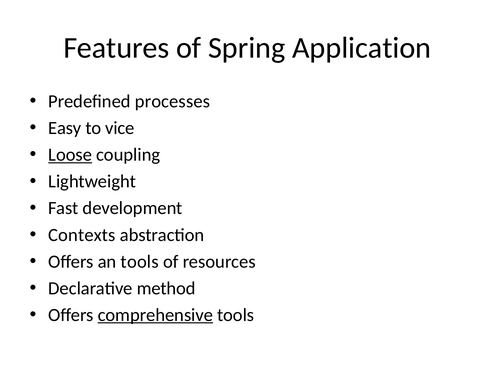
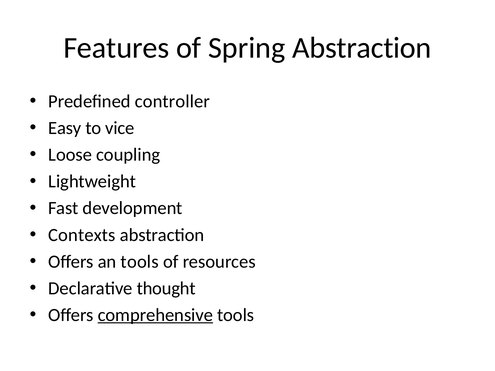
Spring Application: Application -> Abstraction
processes: processes -> controller
Loose underline: present -> none
method: method -> thought
